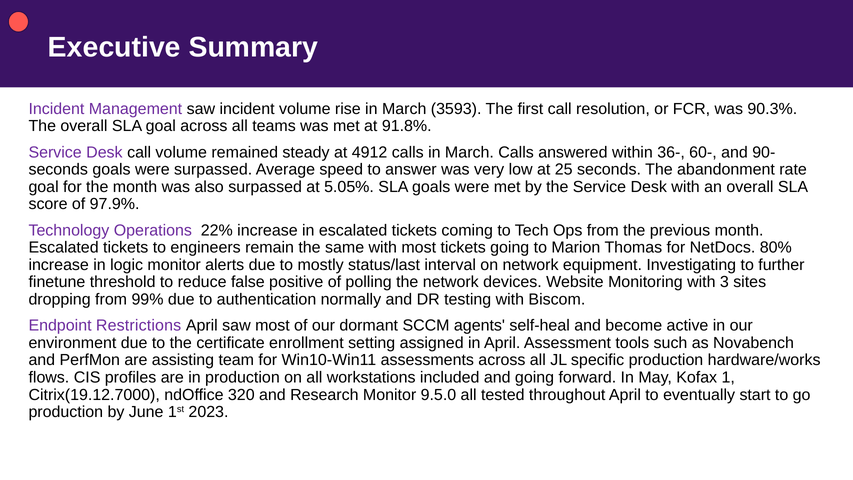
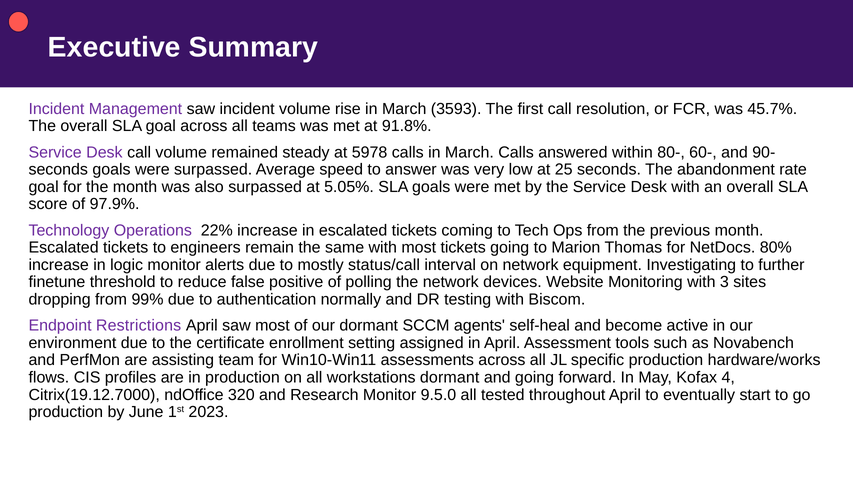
90.3%: 90.3% -> 45.7%
4912: 4912 -> 5978
36-: 36- -> 80-
status/last: status/last -> status/call
workstations included: included -> dormant
1: 1 -> 4
